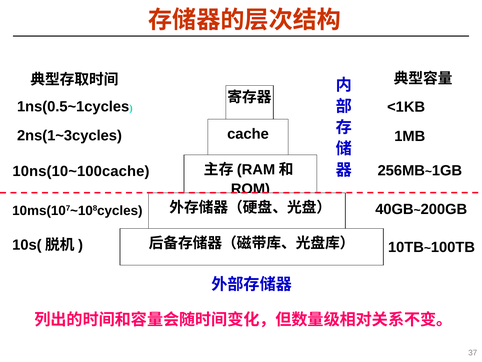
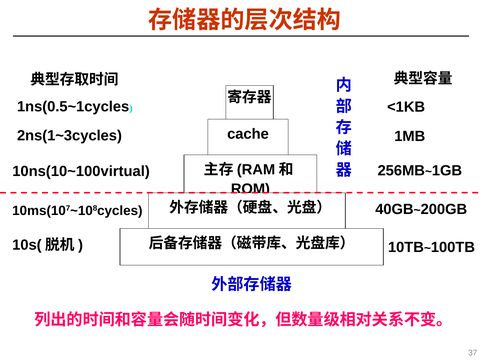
10ns(10~100cache: 10ns(10~100cache -> 10ns(10~100virtual
